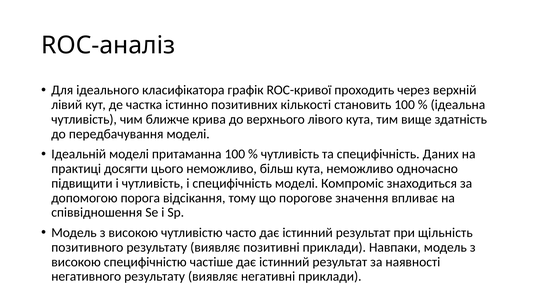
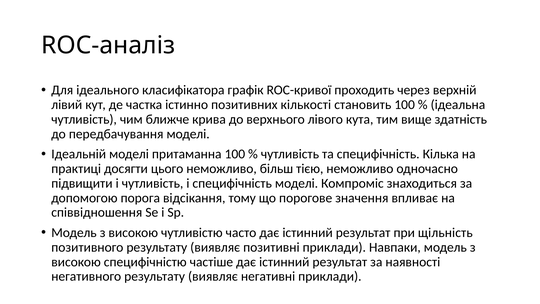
Даних: Даних -> Кілька
більш кута: кута -> тією
